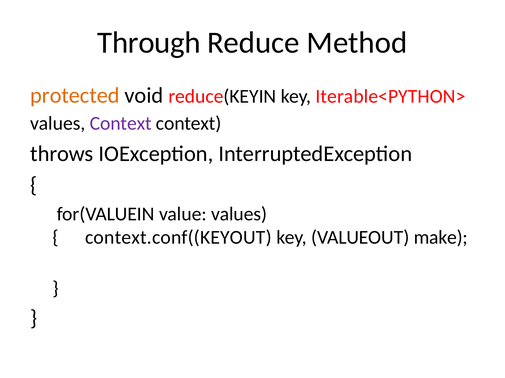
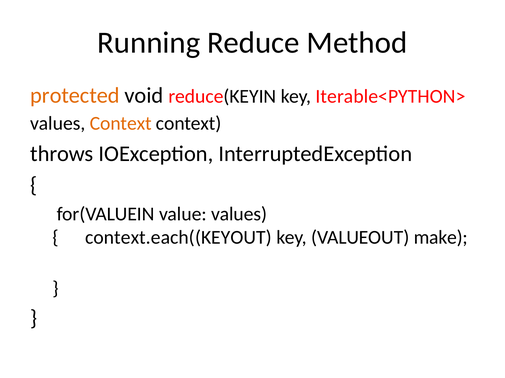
Through: Through -> Running
Context at (121, 123) colour: purple -> orange
context.conf((KEYOUT: context.conf((KEYOUT -> context.each((KEYOUT
